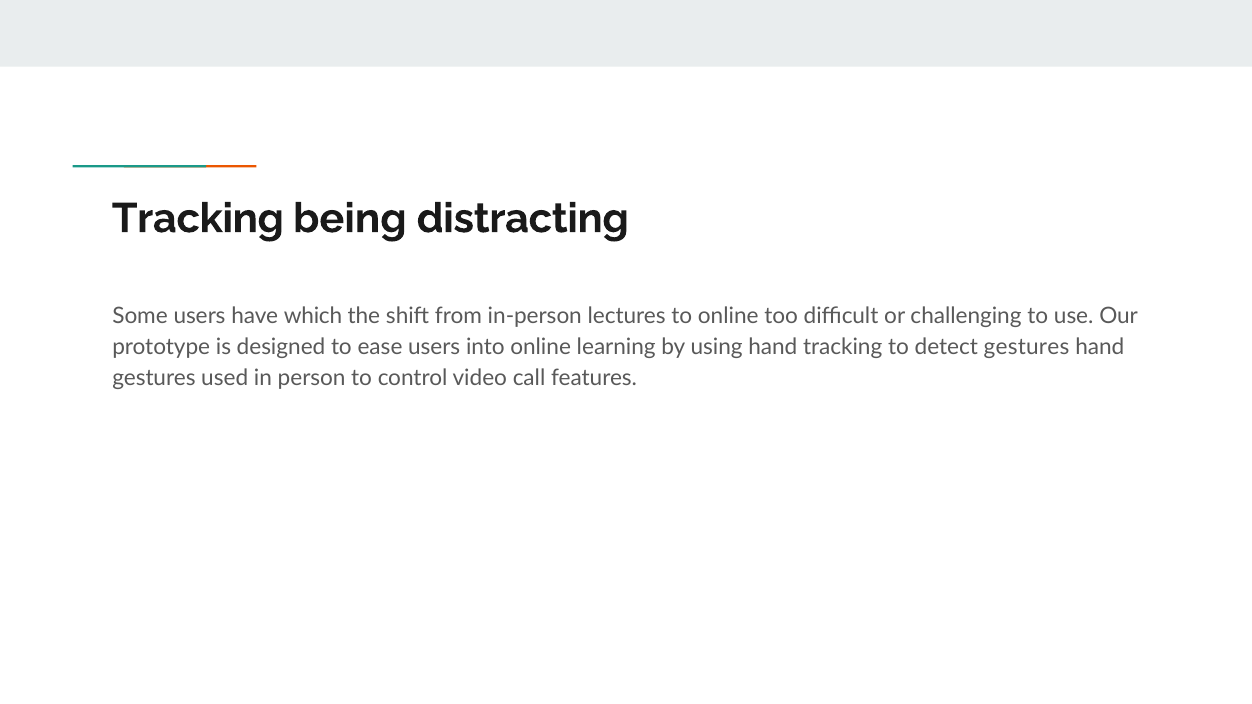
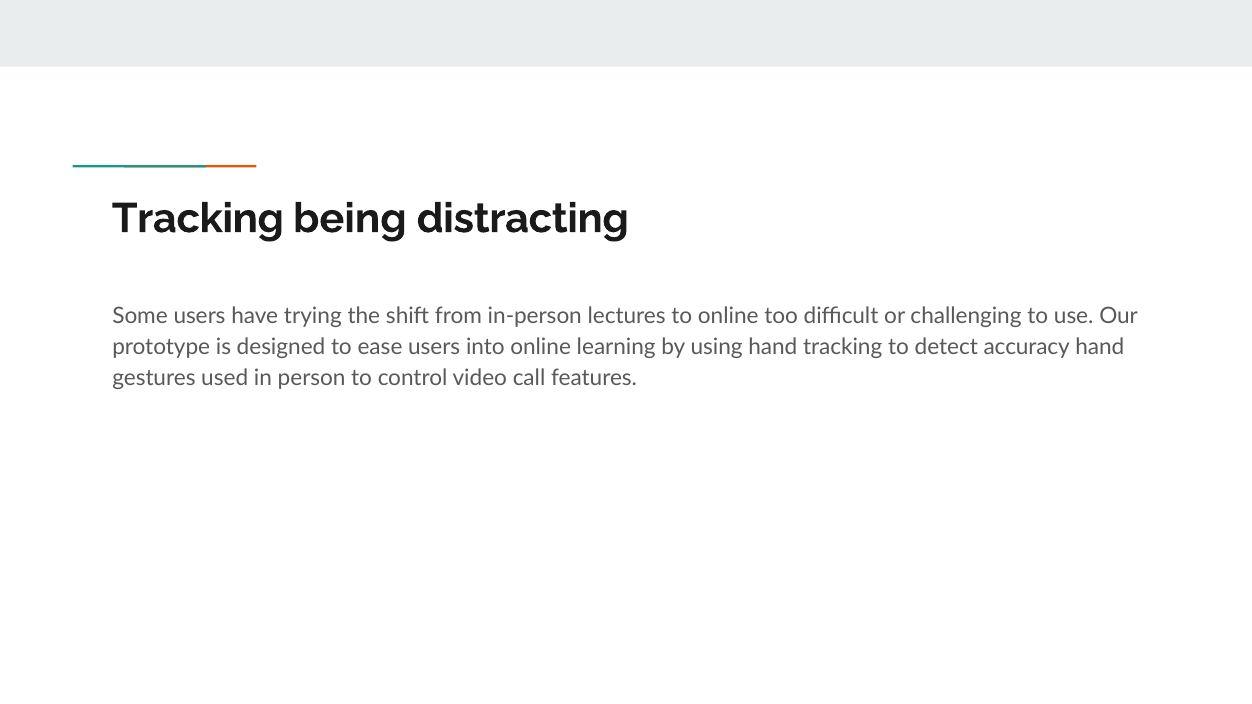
which: which -> trying
detect gestures: gestures -> accuracy
